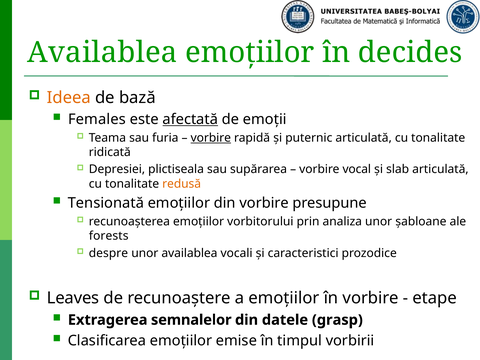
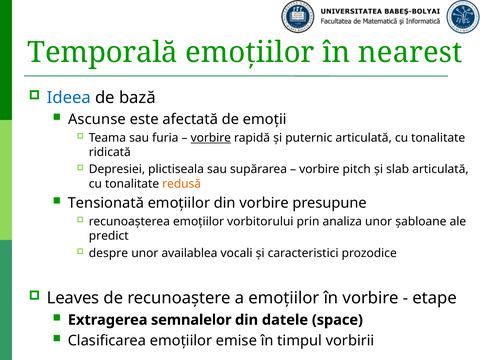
Availablea at (102, 52): Availablea -> Temporală
decides: decides -> nearest
Ideea colour: orange -> blue
Females: Females -> Ascunse
afectată underline: present -> none
vocal: vocal -> pitch
forests: forests -> predict
grasp: grasp -> space
